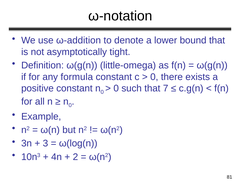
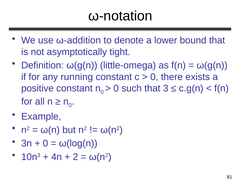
formula: formula -> running
7: 7 -> 3
3 at (45, 144): 3 -> 0
